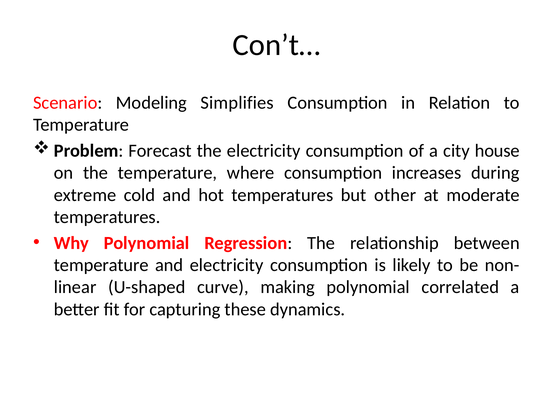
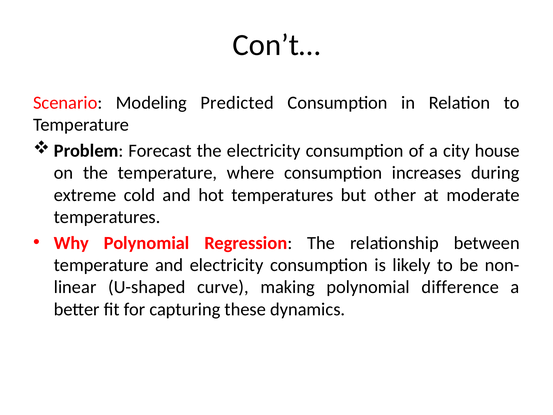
Simplifies: Simplifies -> Predicted
correlated: correlated -> difference
